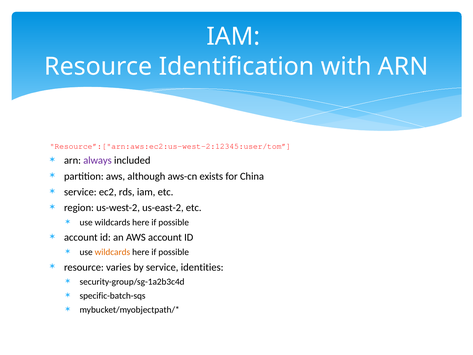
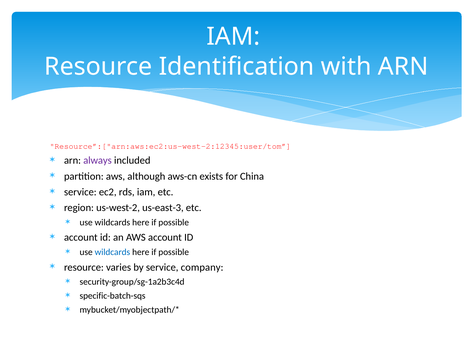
us-east-2: us-east-2 -> us-east-3
wildcards at (112, 252) colour: orange -> blue
identities: identities -> company
